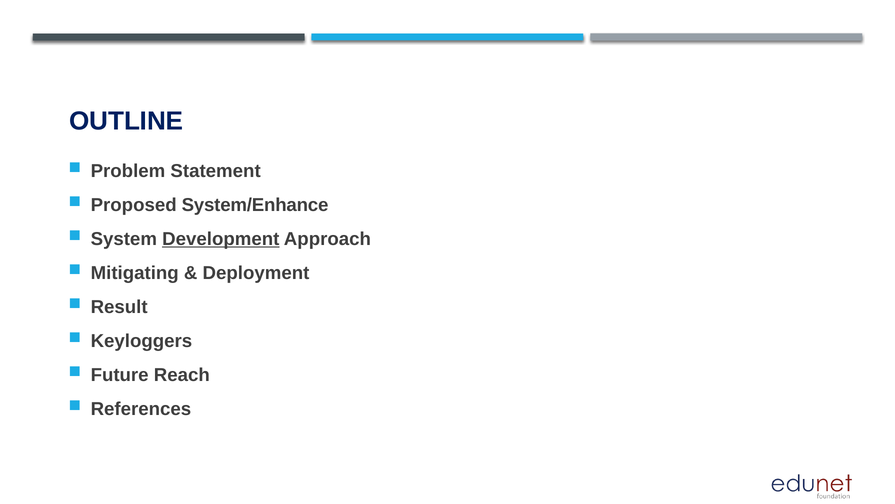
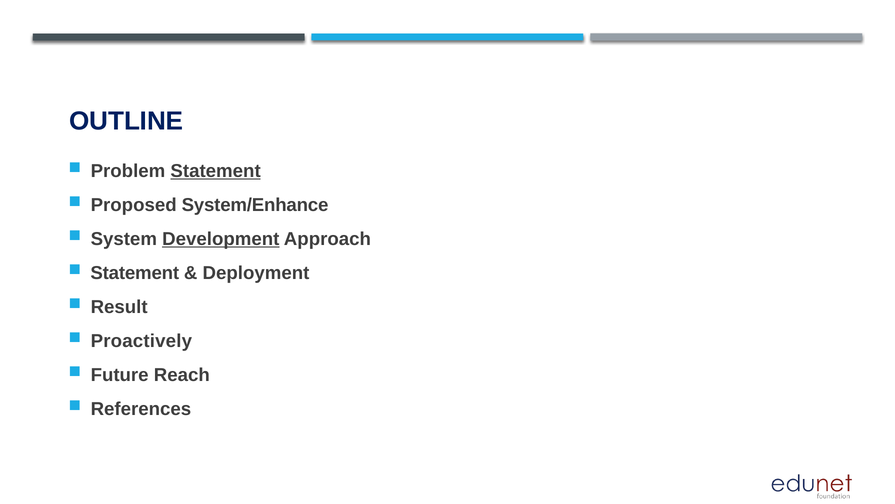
Statement at (216, 171) underline: none -> present
Mitigating at (135, 273): Mitigating -> Statement
Keyloggers: Keyloggers -> Proactively
